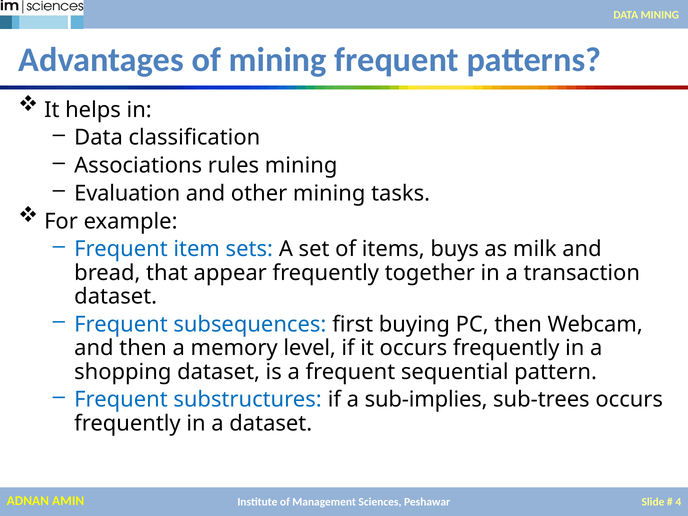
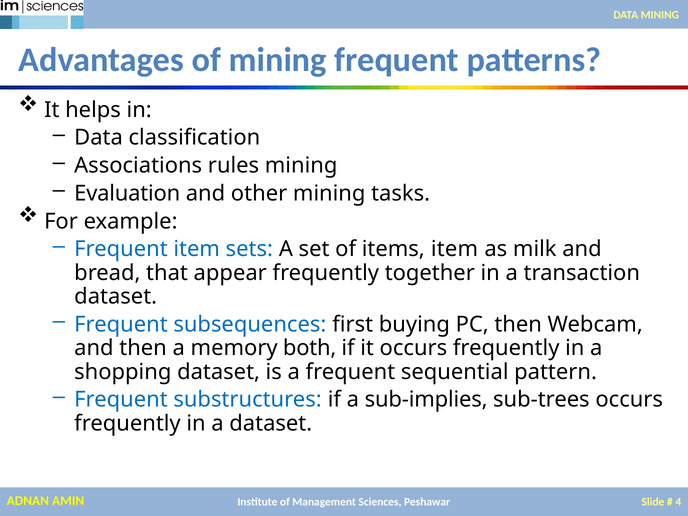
items buys: buys -> item
level: level -> both
